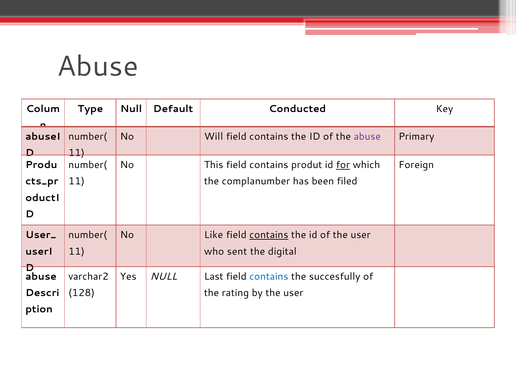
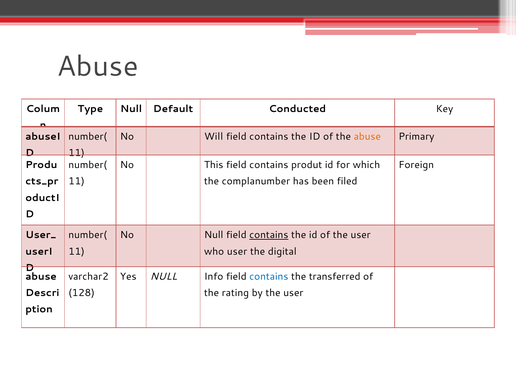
abuse at (367, 136) colour: purple -> orange
for underline: present -> none
No Like: Like -> Null
who sent: sent -> user
Last: Last -> Info
succesfully: succesfully -> transferred
